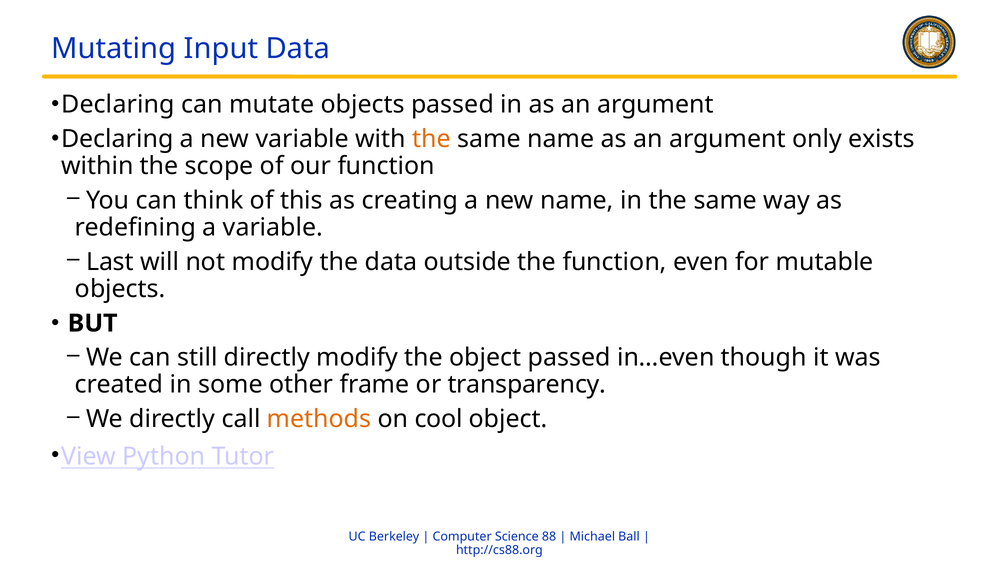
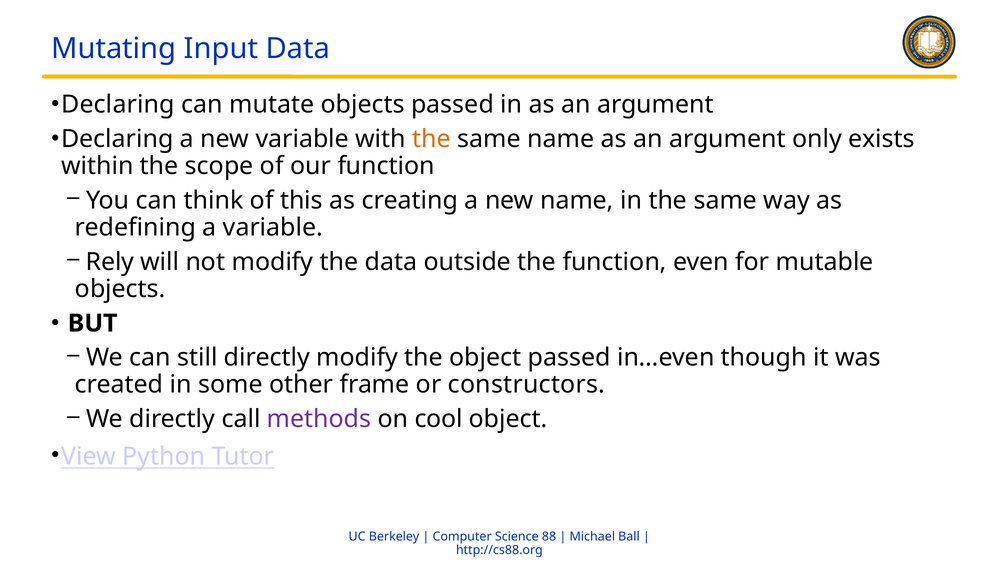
Last: Last -> Rely
transparency: transparency -> constructors
methods colour: orange -> purple
